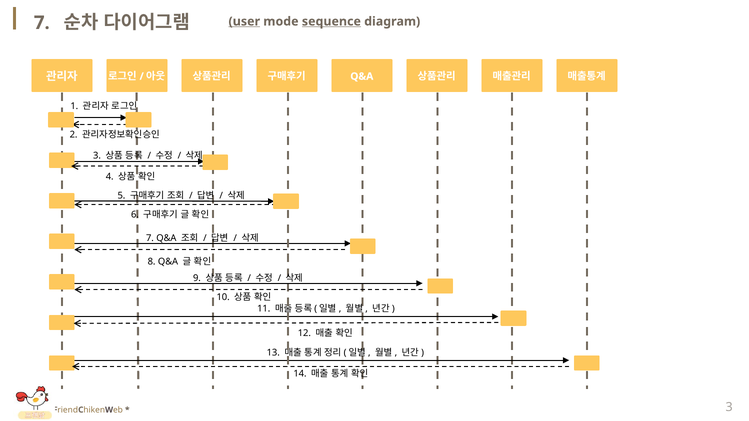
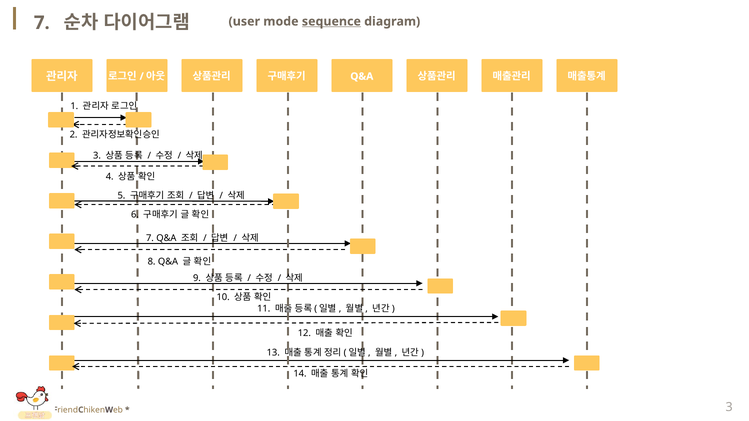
user underline: present -> none
